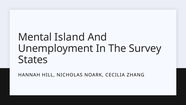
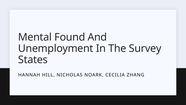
Island: Island -> Found
